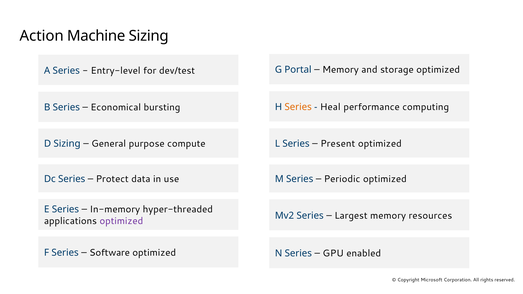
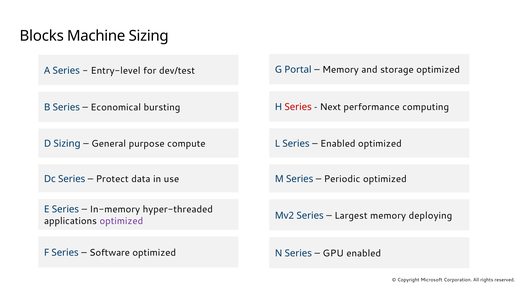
Action: Action -> Blocks
Series at (298, 107) colour: orange -> red
Heal: Heal -> Next
Present at (338, 144): Present -> Enabled
resources: resources -> deploying
